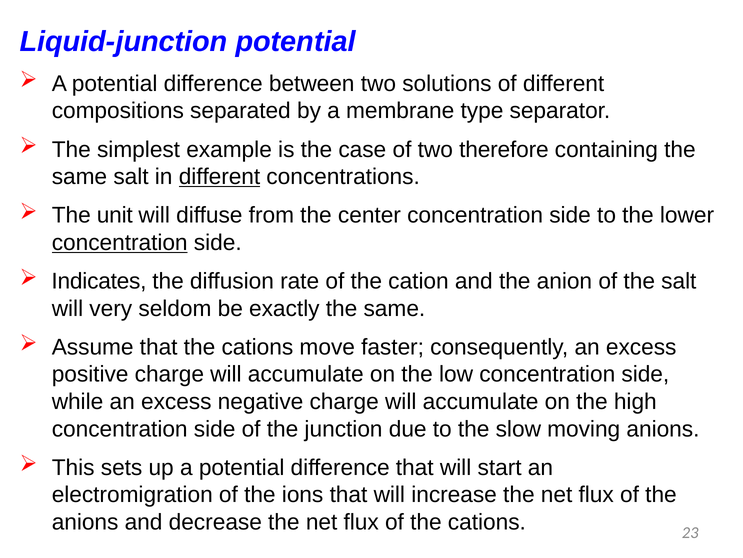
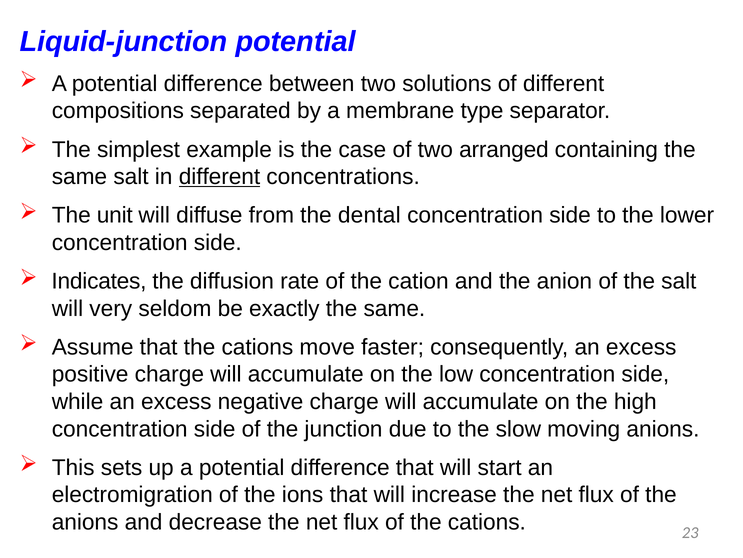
therefore: therefore -> arranged
center: center -> dental
concentration at (120, 242) underline: present -> none
